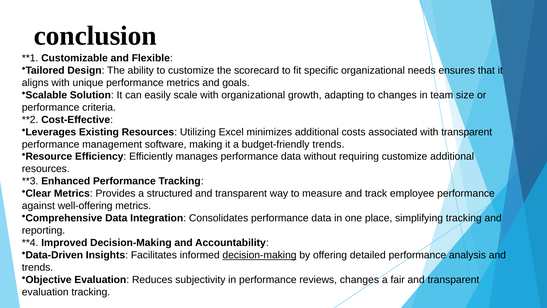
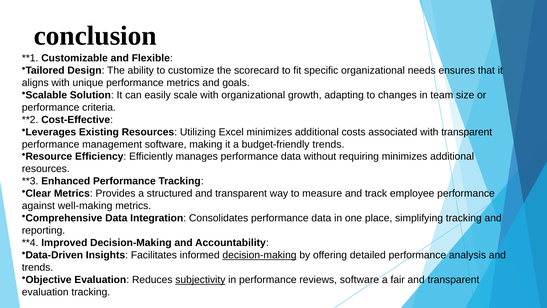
requiring customize: customize -> minimizes
well-offering: well-offering -> well-making
subjectivity underline: none -> present
reviews changes: changes -> software
